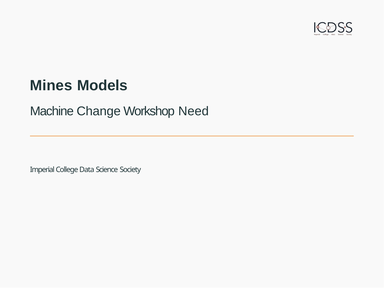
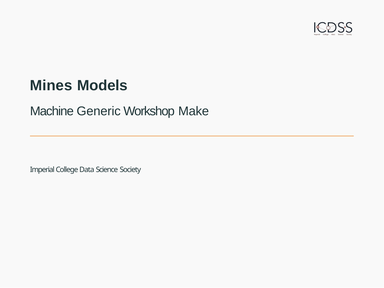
Change: Change -> Generic
Need: Need -> Make
